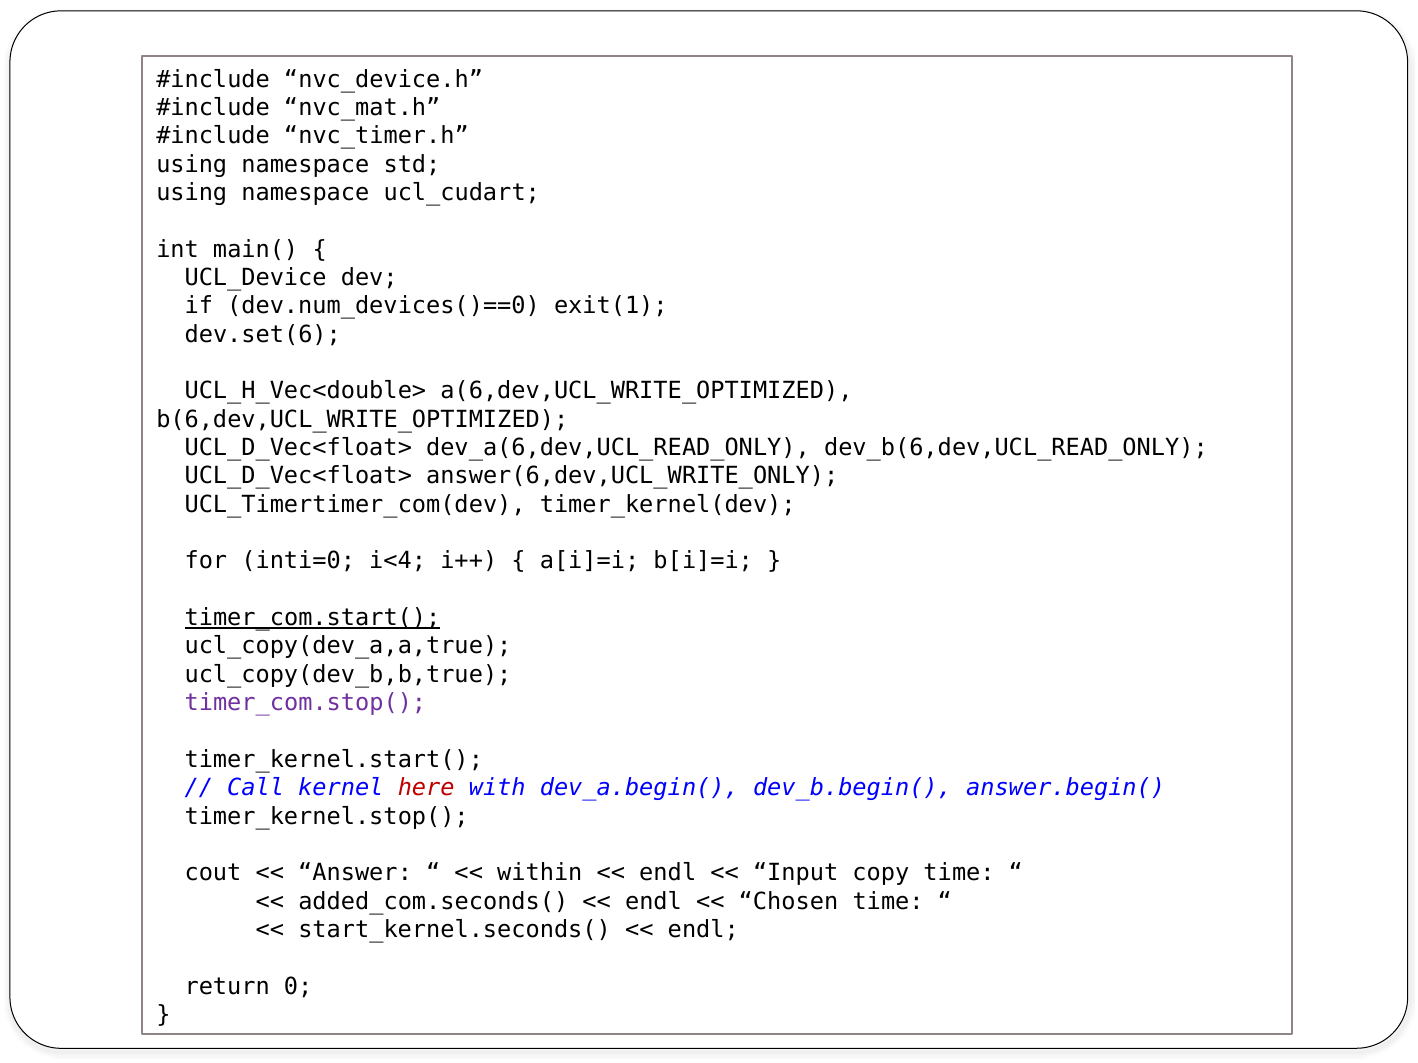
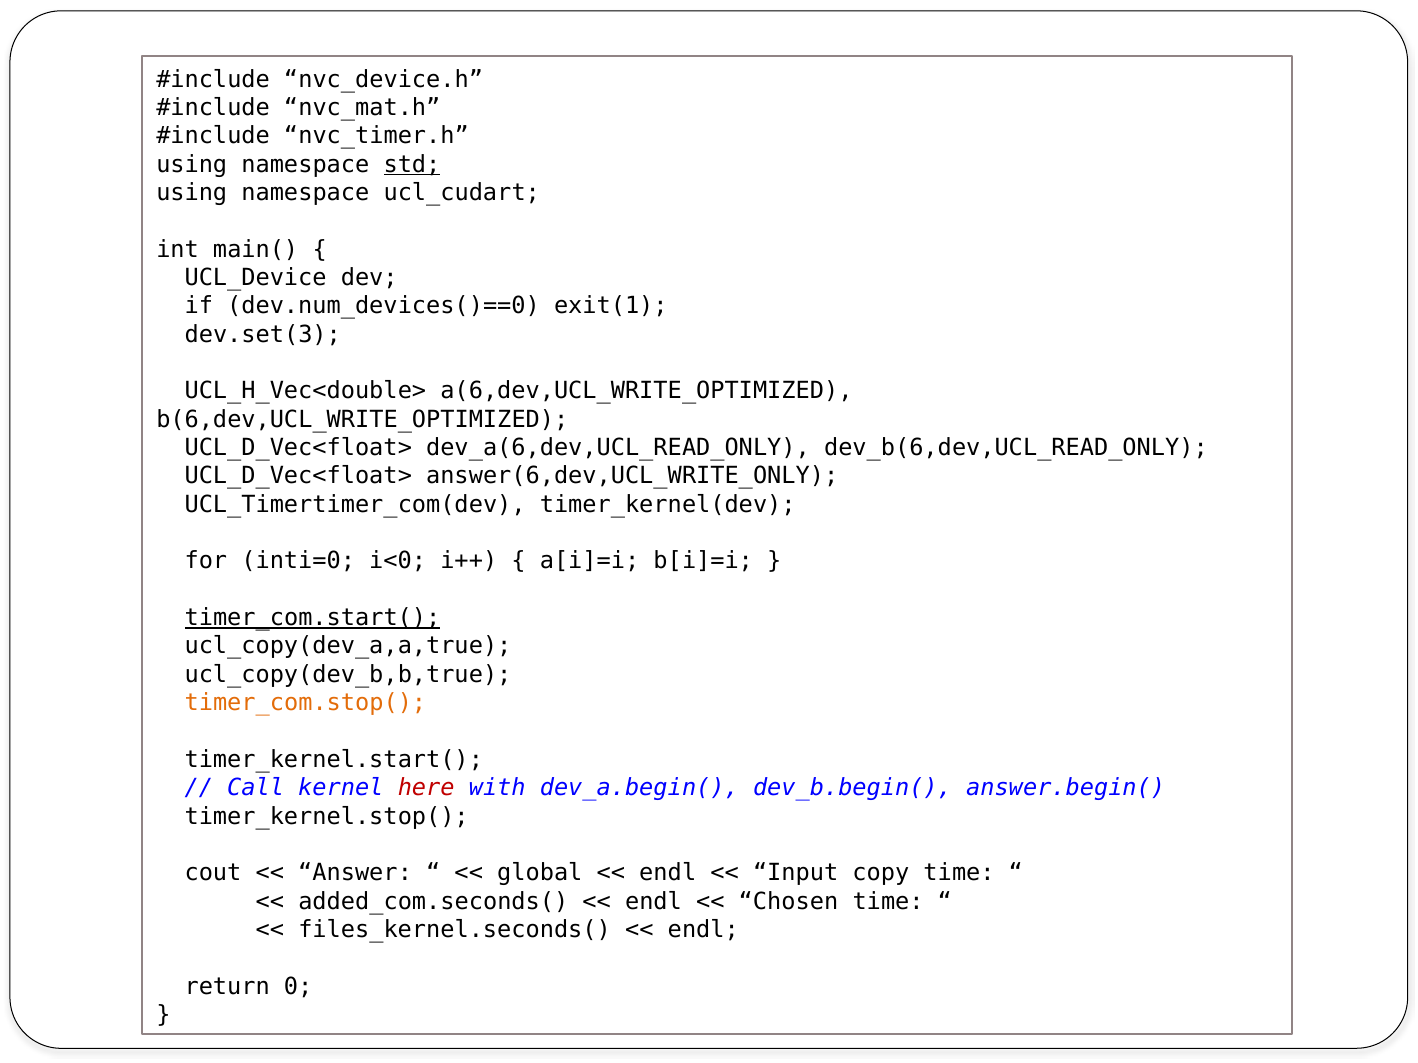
std underline: none -> present
dev.set(6: dev.set(6 -> dev.set(3
i<4: i<4 -> i<0
timer_com.stop( colour: purple -> orange
within: within -> global
start_kernel.seconds(: start_kernel.seconds( -> files_kernel.seconds(
